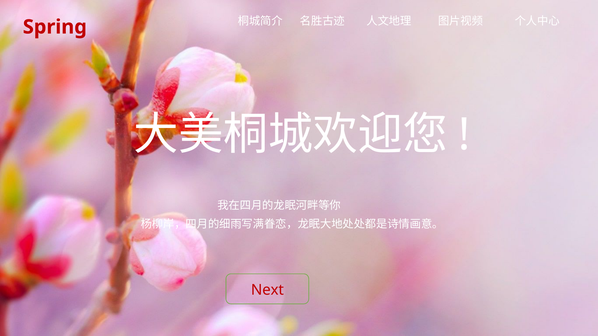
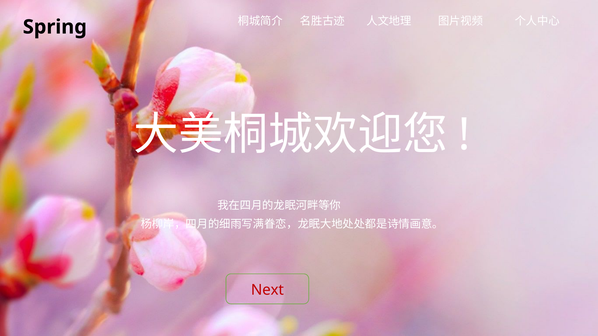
Spring colour: red -> black
